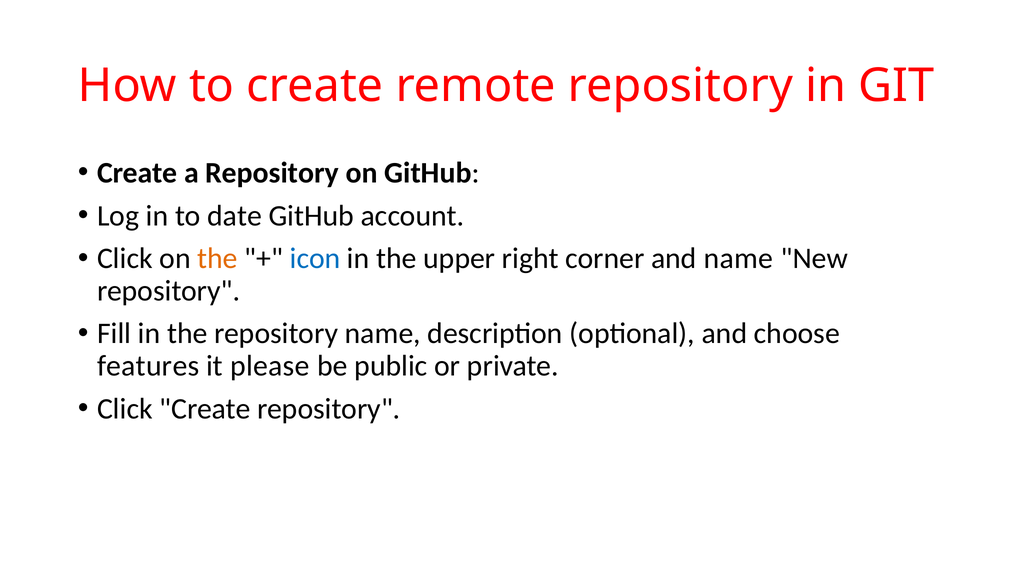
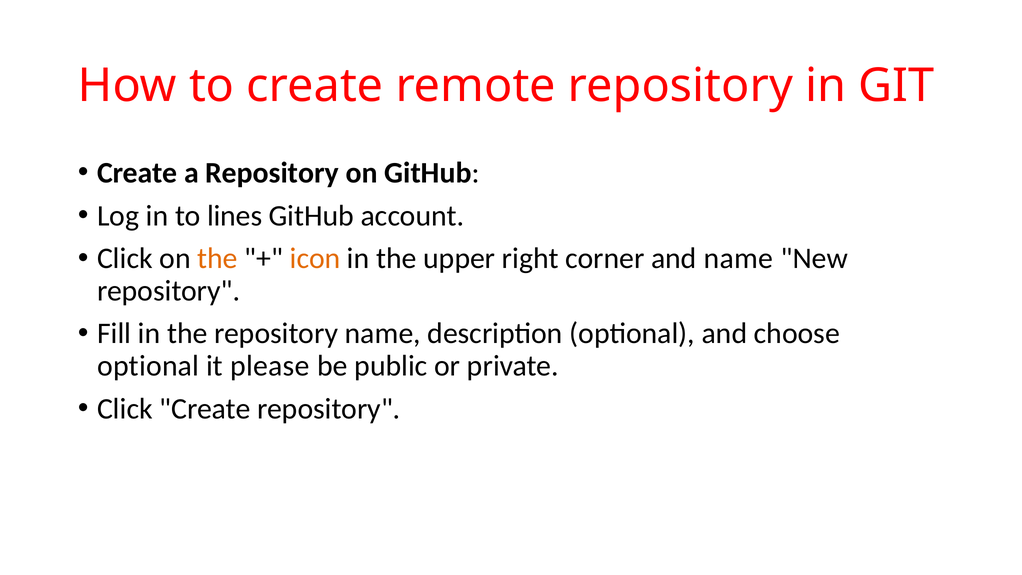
date: date -> lines
icon colour: blue -> orange
features at (148, 366): features -> optional
